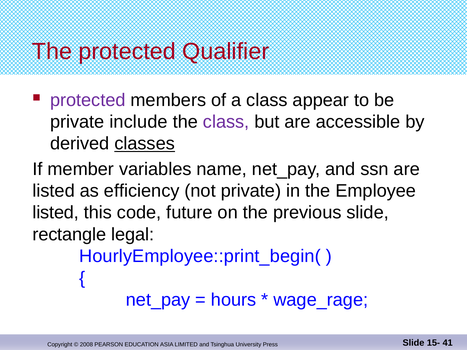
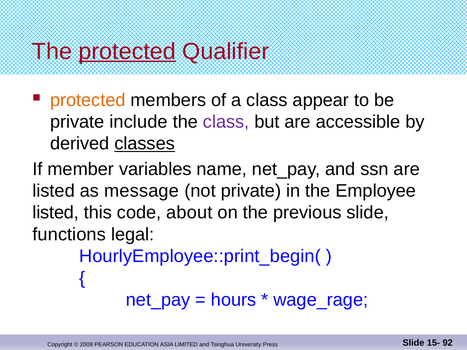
protected at (127, 51) underline: none -> present
protected at (88, 100) colour: purple -> orange
efficiency: efficiency -> message
future: future -> about
rectangle: rectangle -> functions
41: 41 -> 92
